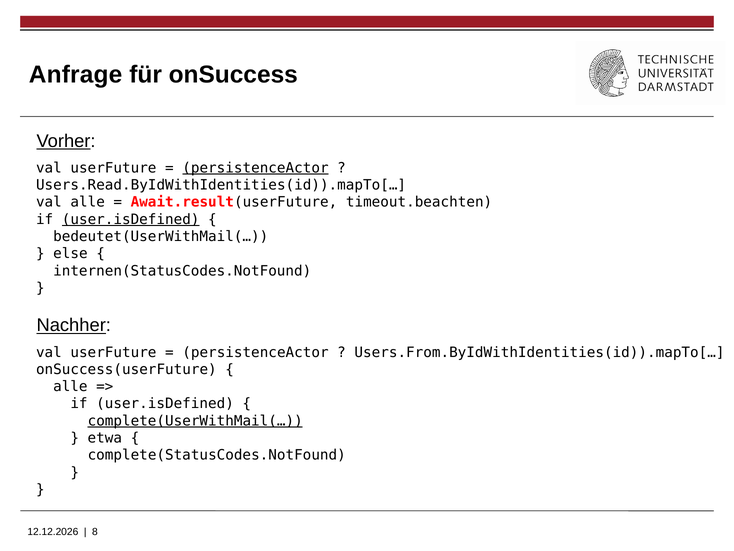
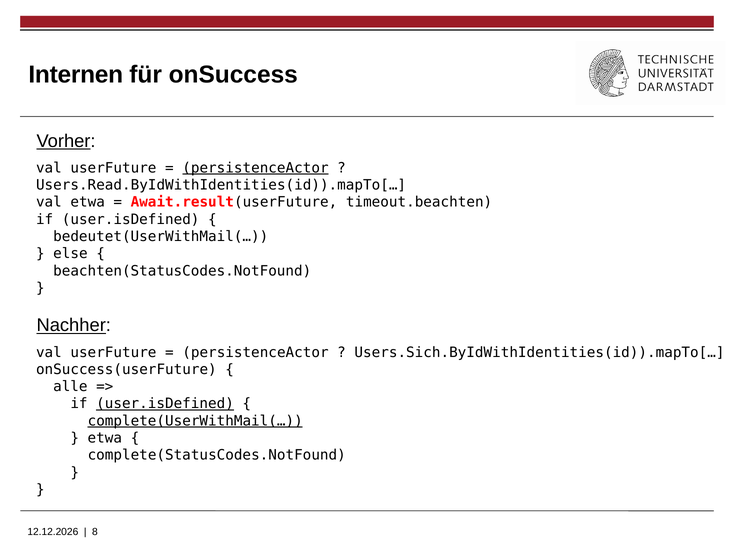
Anfrage: Anfrage -> Internen
val alle: alle -> etwa
user.isDefined at (131, 219) underline: present -> none
internen(StatusCodes.NotFound: internen(StatusCodes.NotFound -> beachten(StatusCodes.NotFound
Users.From.ByIdWithIdentities(id)).mapTo[…: Users.From.ByIdWithIdentities(id)).mapTo[… -> Users.Sich.ByIdWithIdentities(id)).mapTo[…
user.isDefined at (165, 403) underline: none -> present
